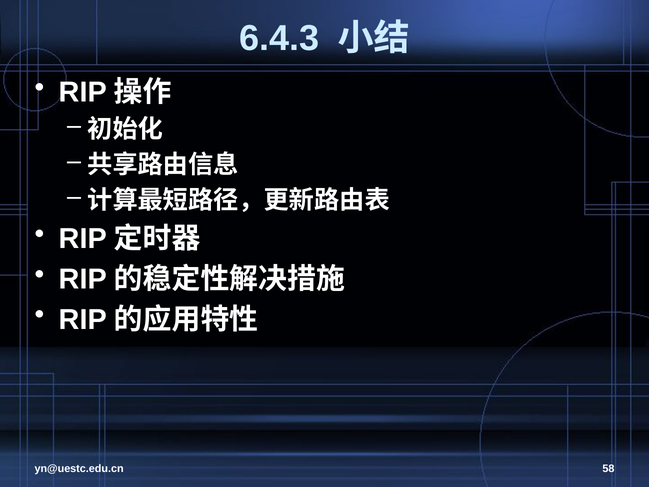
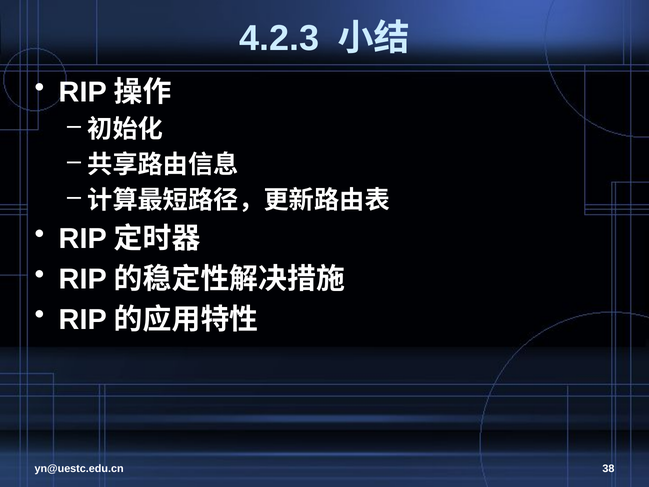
6.4.3: 6.4.3 -> 4.2.3
58: 58 -> 38
